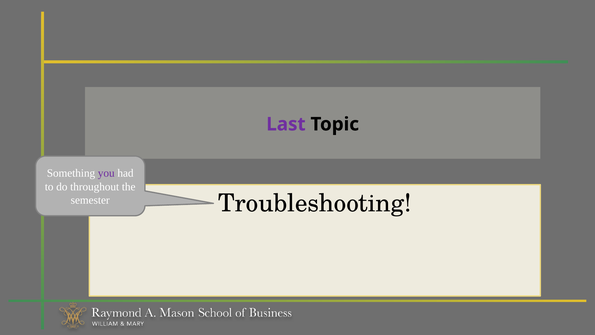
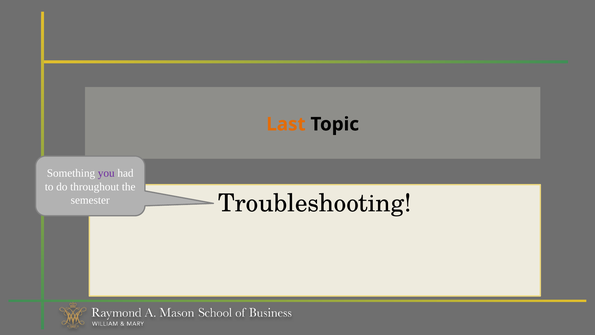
Last colour: purple -> orange
